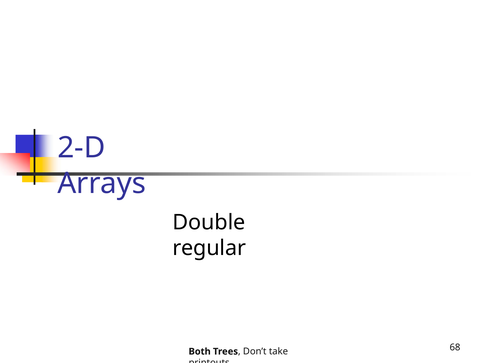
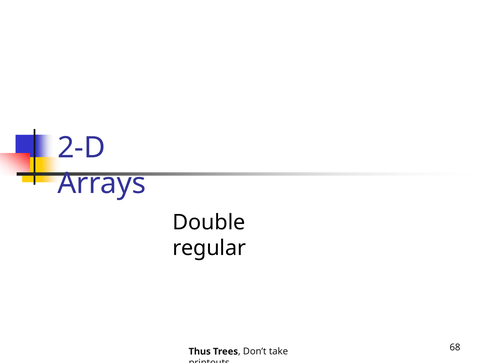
Both: Both -> Thus
